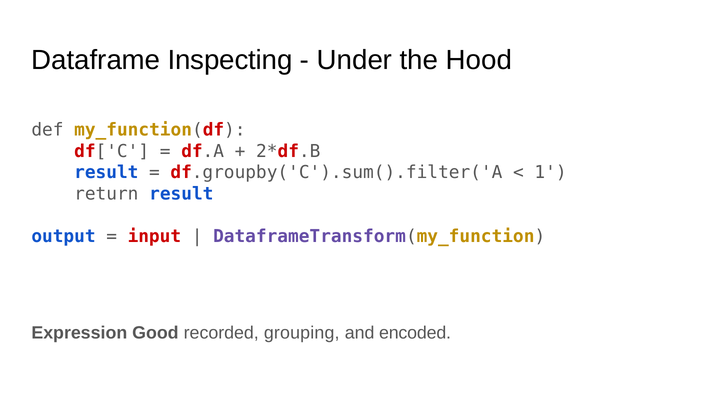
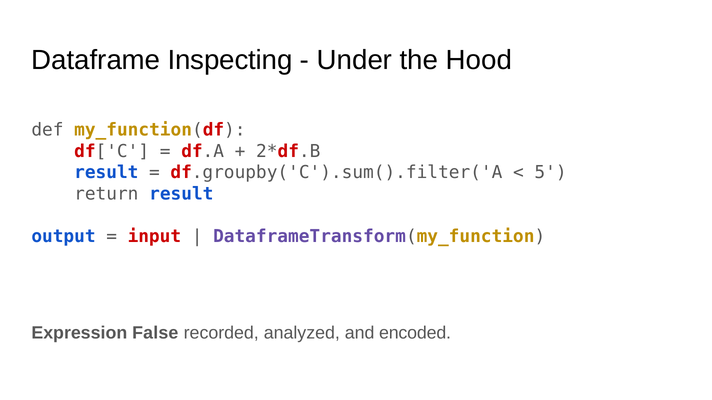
1: 1 -> 5
Good: Good -> False
grouping: grouping -> analyzed
